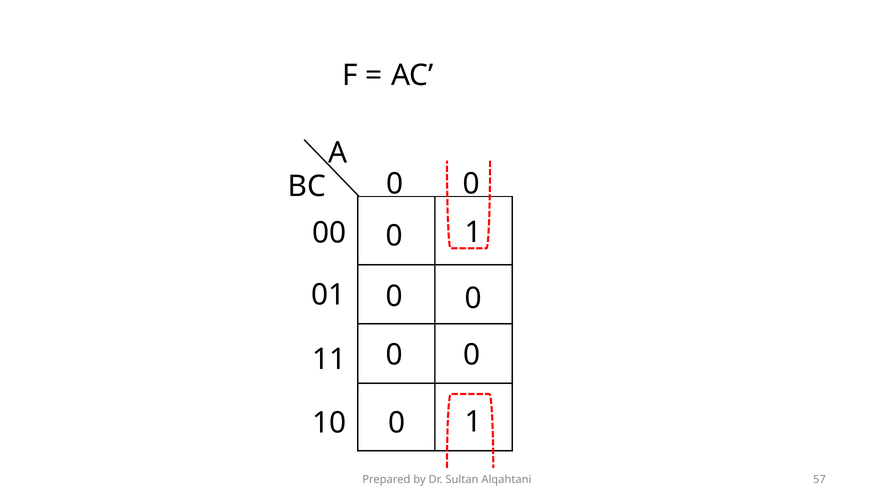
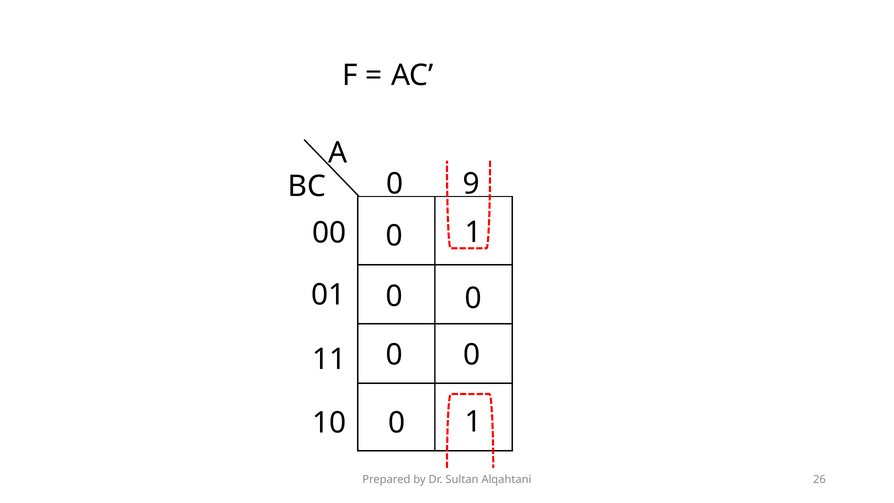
BC 0 0: 0 -> 9
57: 57 -> 26
